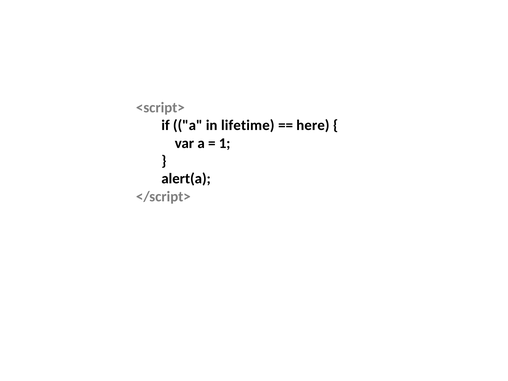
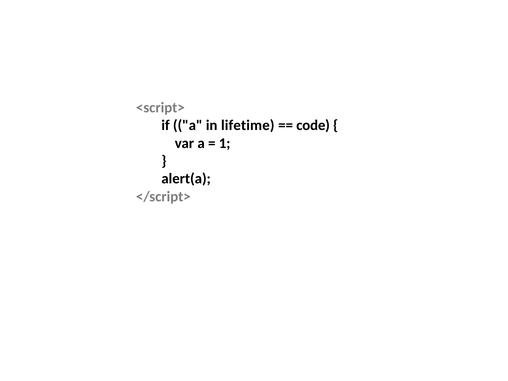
here: here -> code
